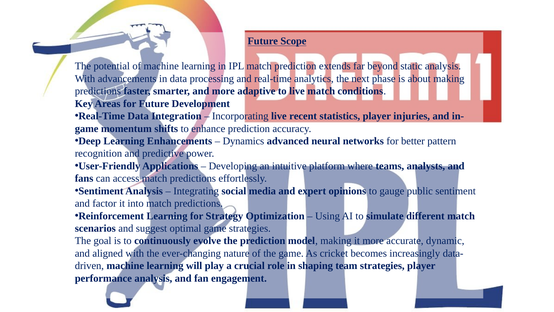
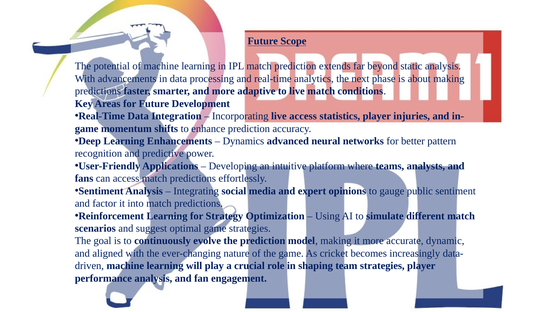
live recent: recent -> access
